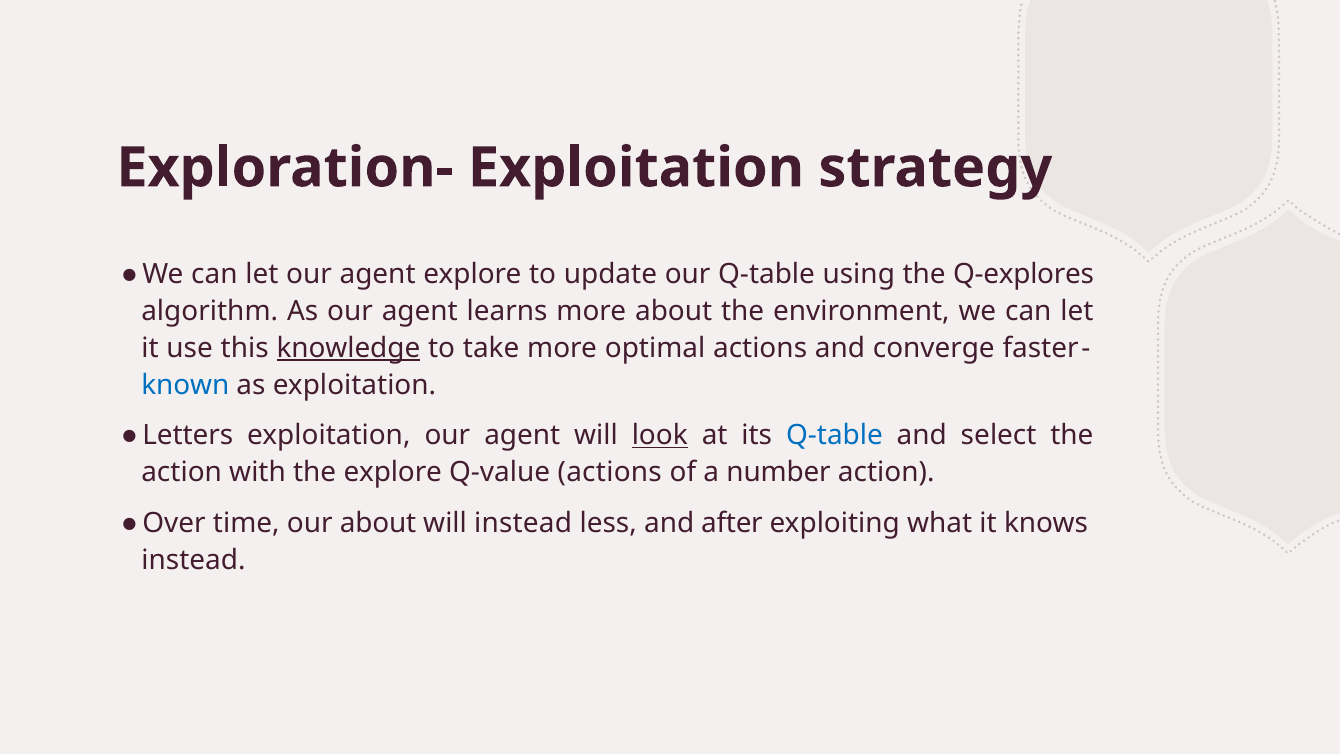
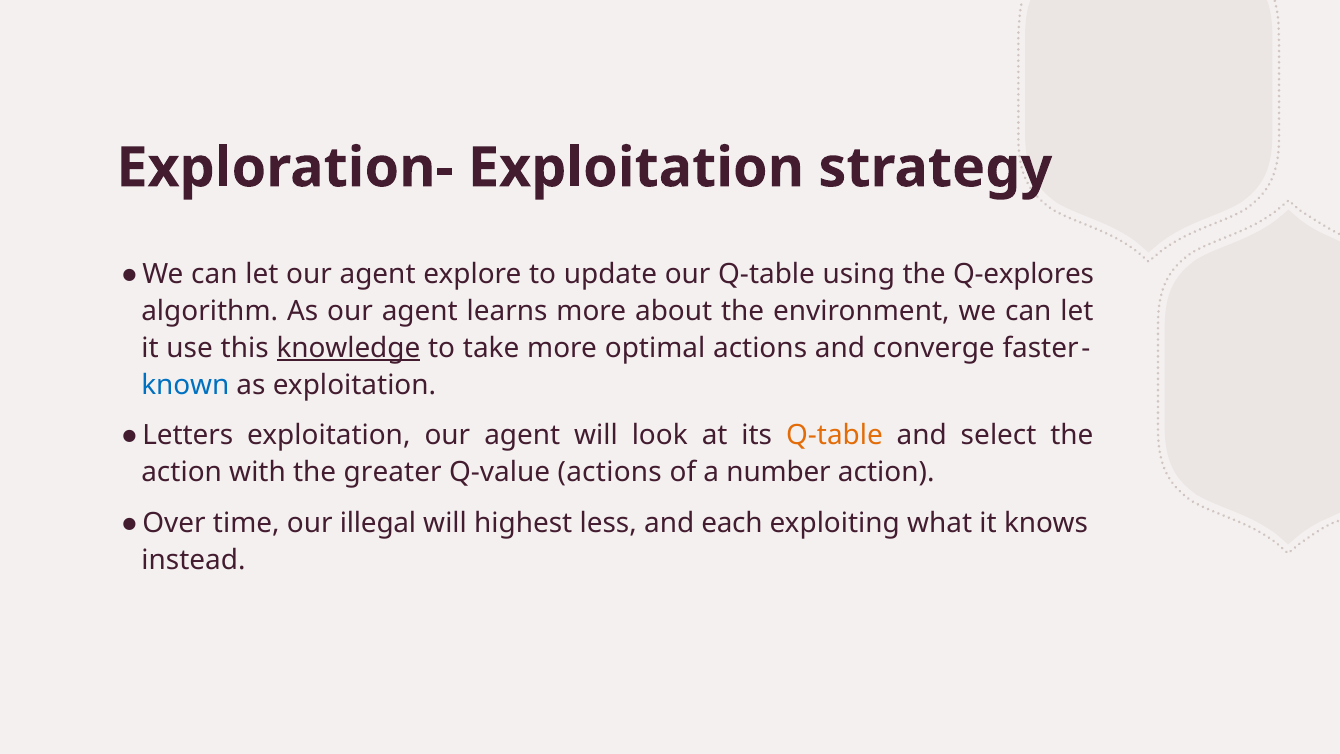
look underline: present -> none
Q-table at (834, 435) colour: blue -> orange
the explore: explore -> greater
our about: about -> illegal
will instead: instead -> highest
after: after -> each
